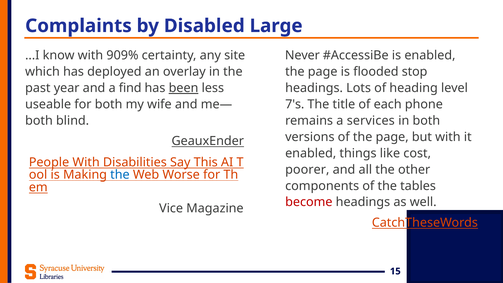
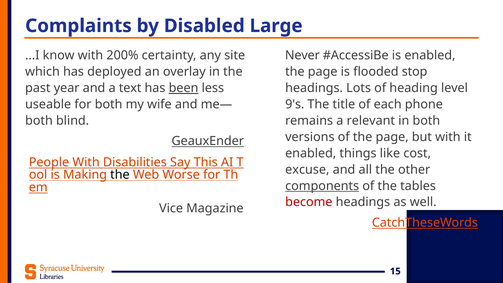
909%: 909% -> 200%
find: find -> text
7's: 7's -> 9's
services: services -> relevant
poorer: poorer -> excuse
the at (120, 175) colour: blue -> black
components underline: none -> present
